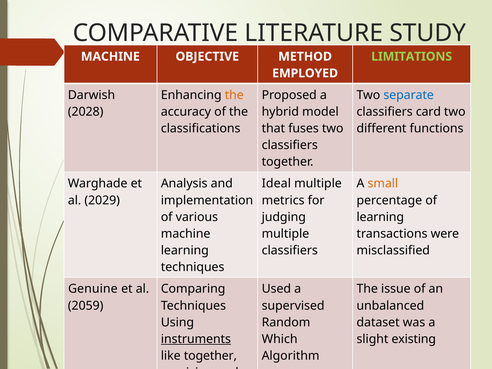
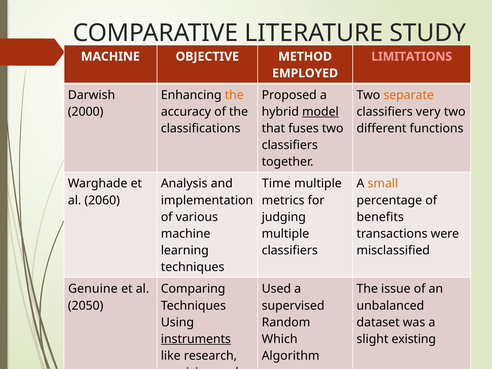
LIMITATIONS colour: light green -> pink
separate colour: blue -> orange
2028: 2028 -> 2000
model underline: none -> present
card: card -> very
Ideal: Ideal -> Time
2029: 2029 -> 2060
learning at (380, 217): learning -> benefits
2059: 2059 -> 2050
like together: together -> research
